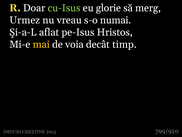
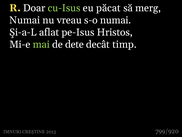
glorie: glorie -> păcat
Urmez at (25, 20): Urmez -> Numai
mai colour: yellow -> light green
voia: voia -> dete
